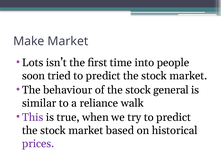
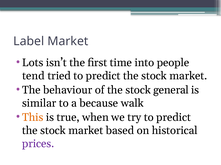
Make: Make -> Label
soon: soon -> tend
reliance: reliance -> because
This colour: purple -> orange
